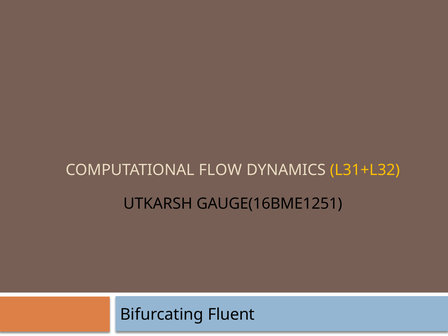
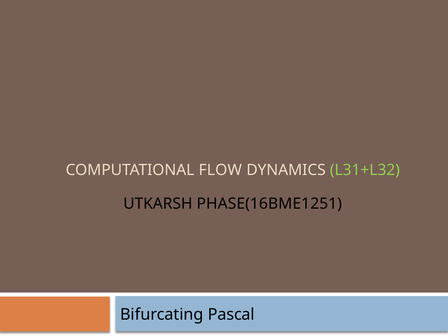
L31+L32 colour: yellow -> light green
GAUGE(16BME1251: GAUGE(16BME1251 -> PHASE(16BME1251
Fluent: Fluent -> Pascal
